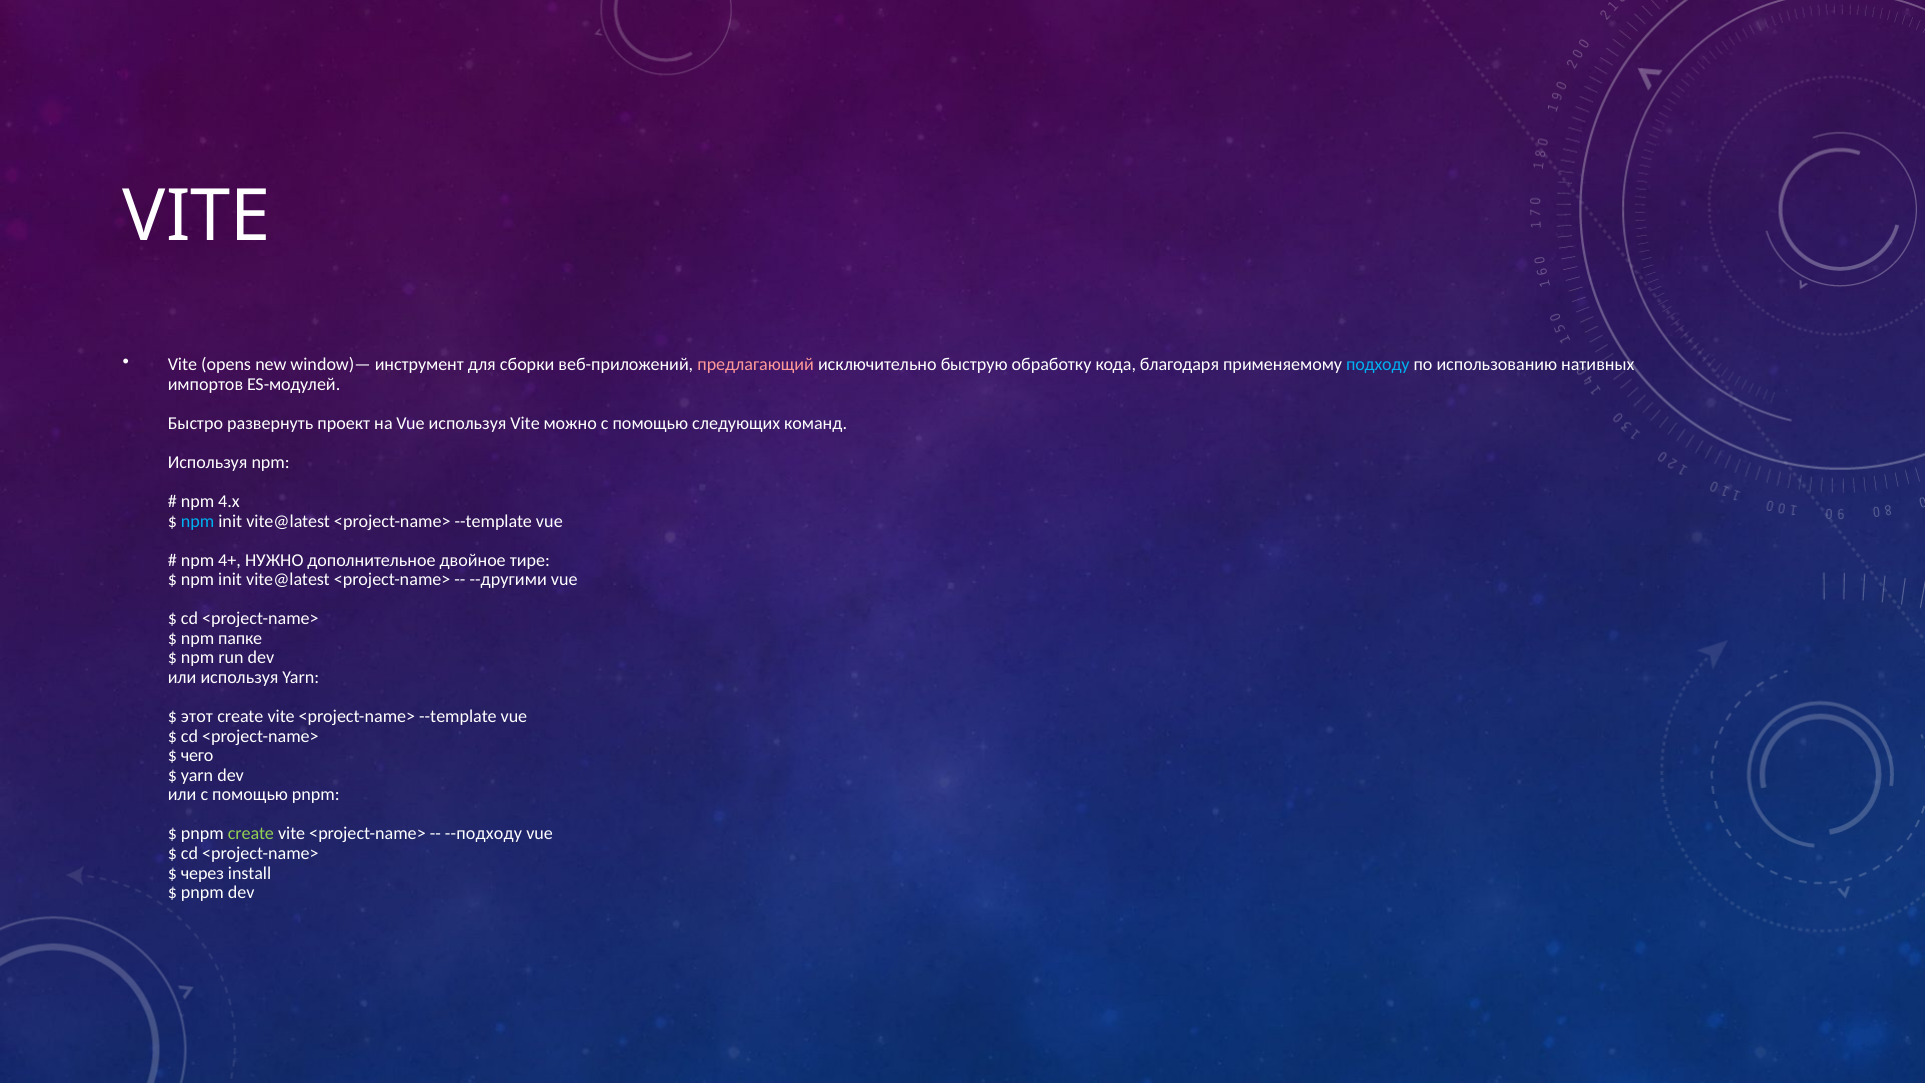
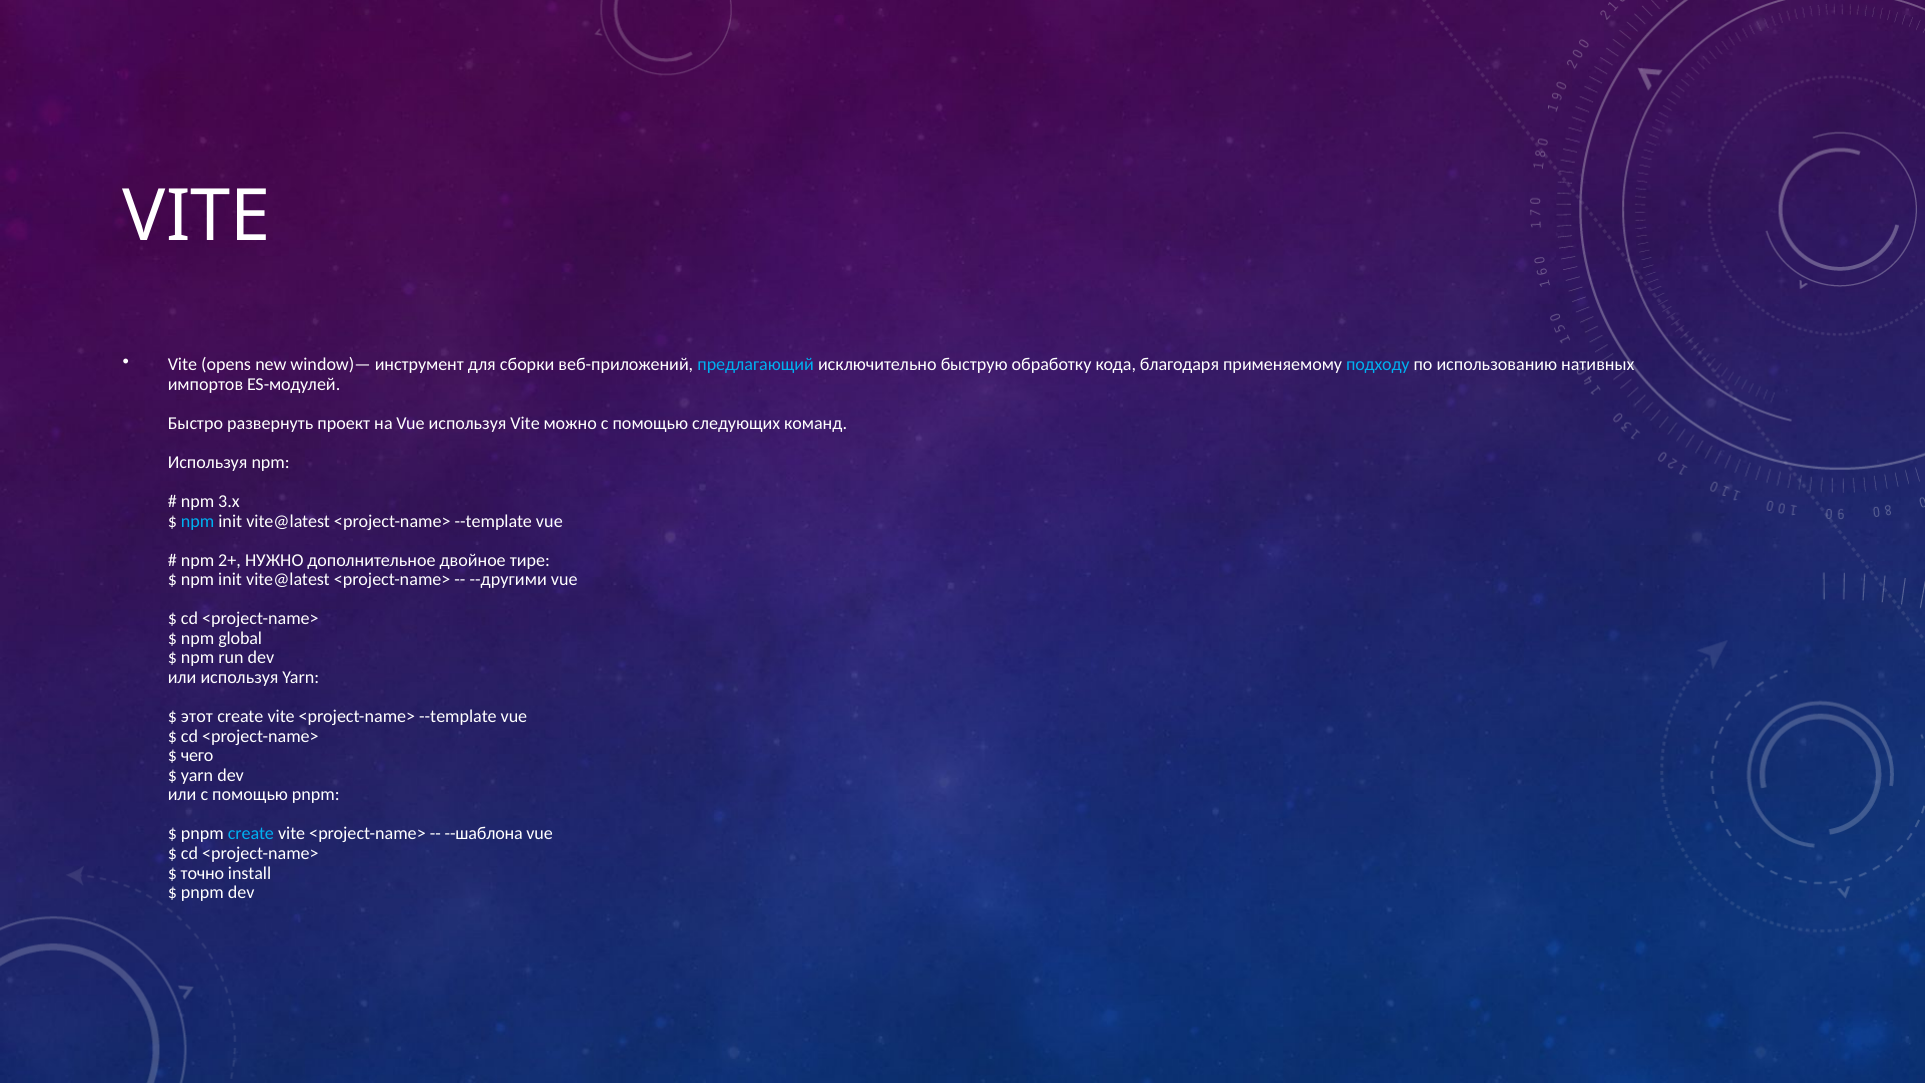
предлагающий colour: pink -> light blue
4.x: 4.x -> 3.x
4+: 4+ -> 2+
папке: папке -> global
create at (251, 834) colour: light green -> light blue
--подходу: --подходу -> --шаблона
через: через -> точно
